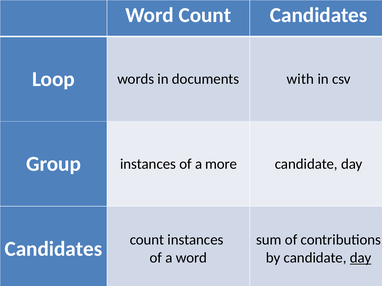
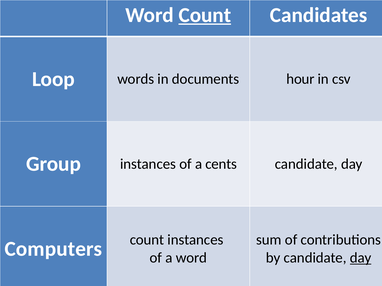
Count at (205, 15) underline: none -> present
with: with -> hour
more: more -> cents
Candidates at (53, 249): Candidates -> Computers
